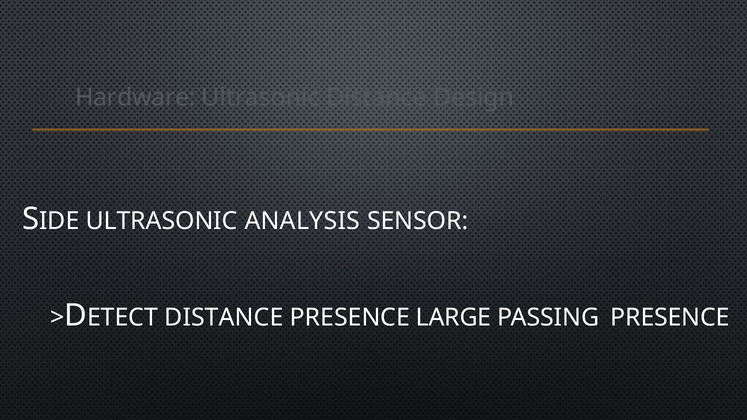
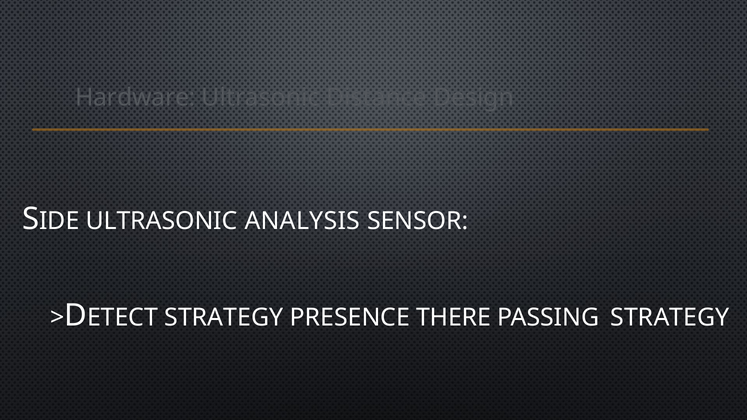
DISTANCE at (224, 318): DISTANCE -> STRATEGY
LARGE: LARGE -> THERE
PASSING PRESENCE: PRESENCE -> STRATEGY
